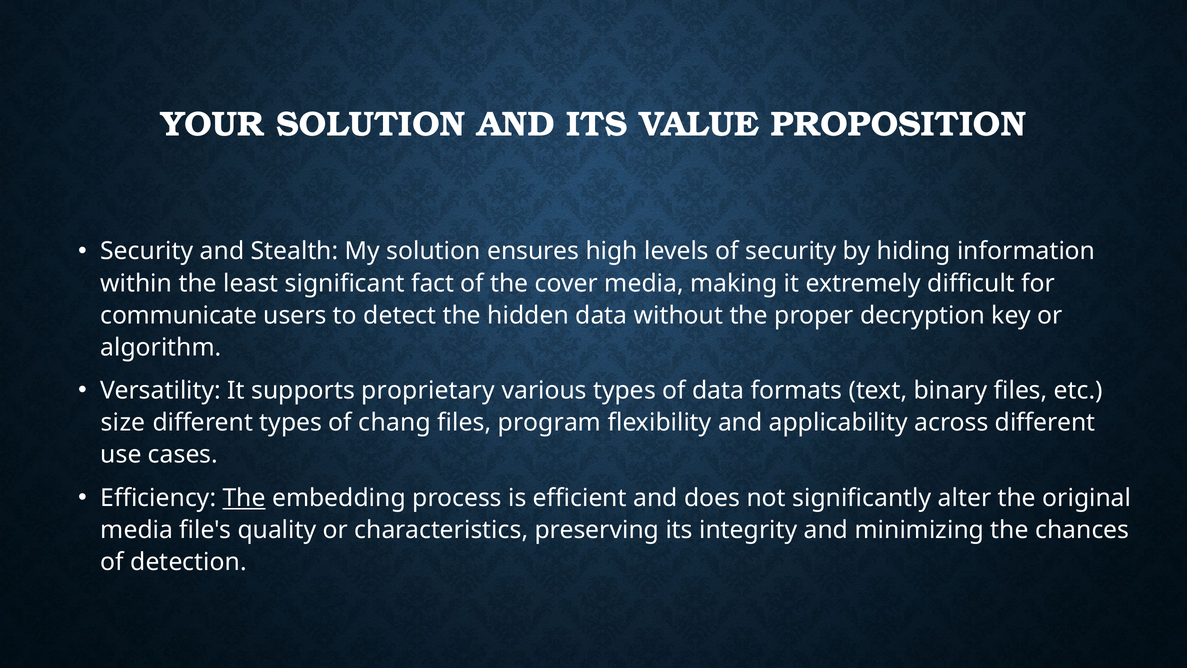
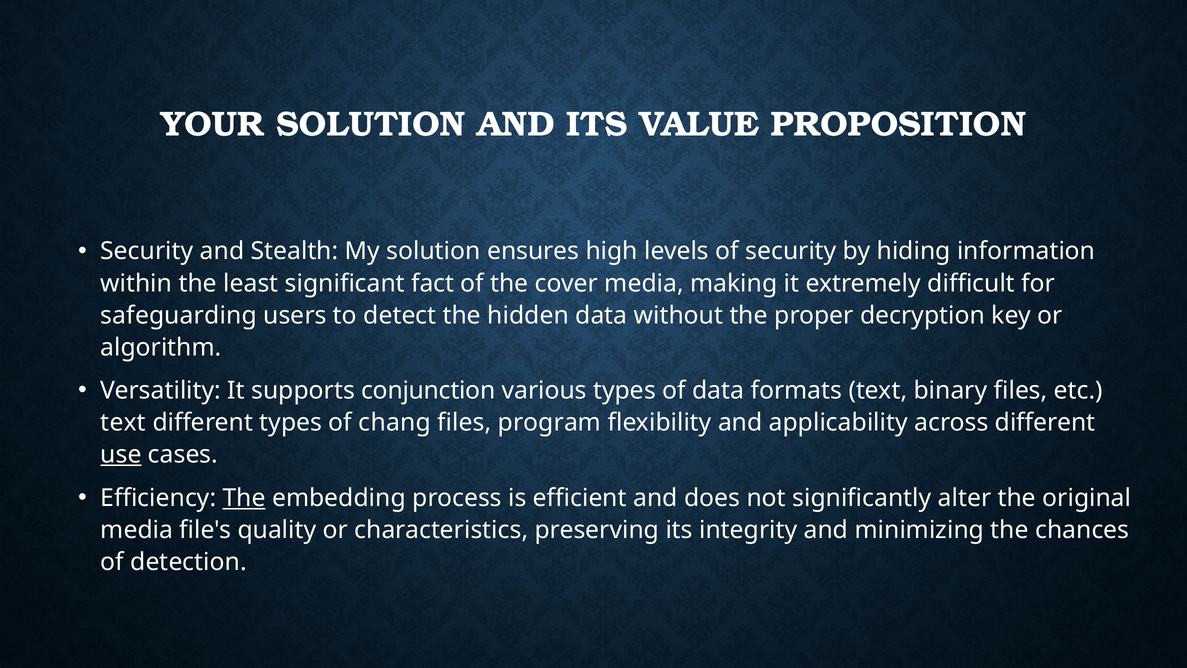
communicate: communicate -> safeguarding
proprietary: proprietary -> conjunction
size at (123, 422): size -> text
use underline: none -> present
